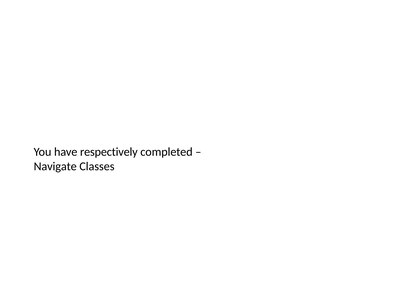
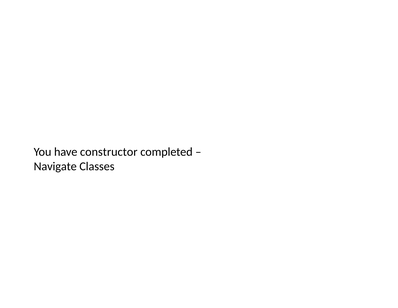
respectively: respectively -> constructor
